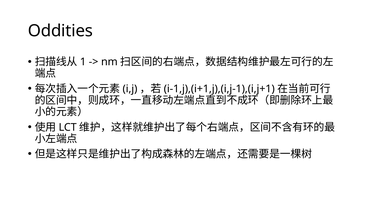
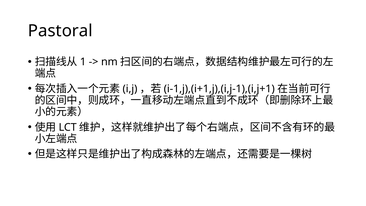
Oddities: Oddities -> Pastoral
